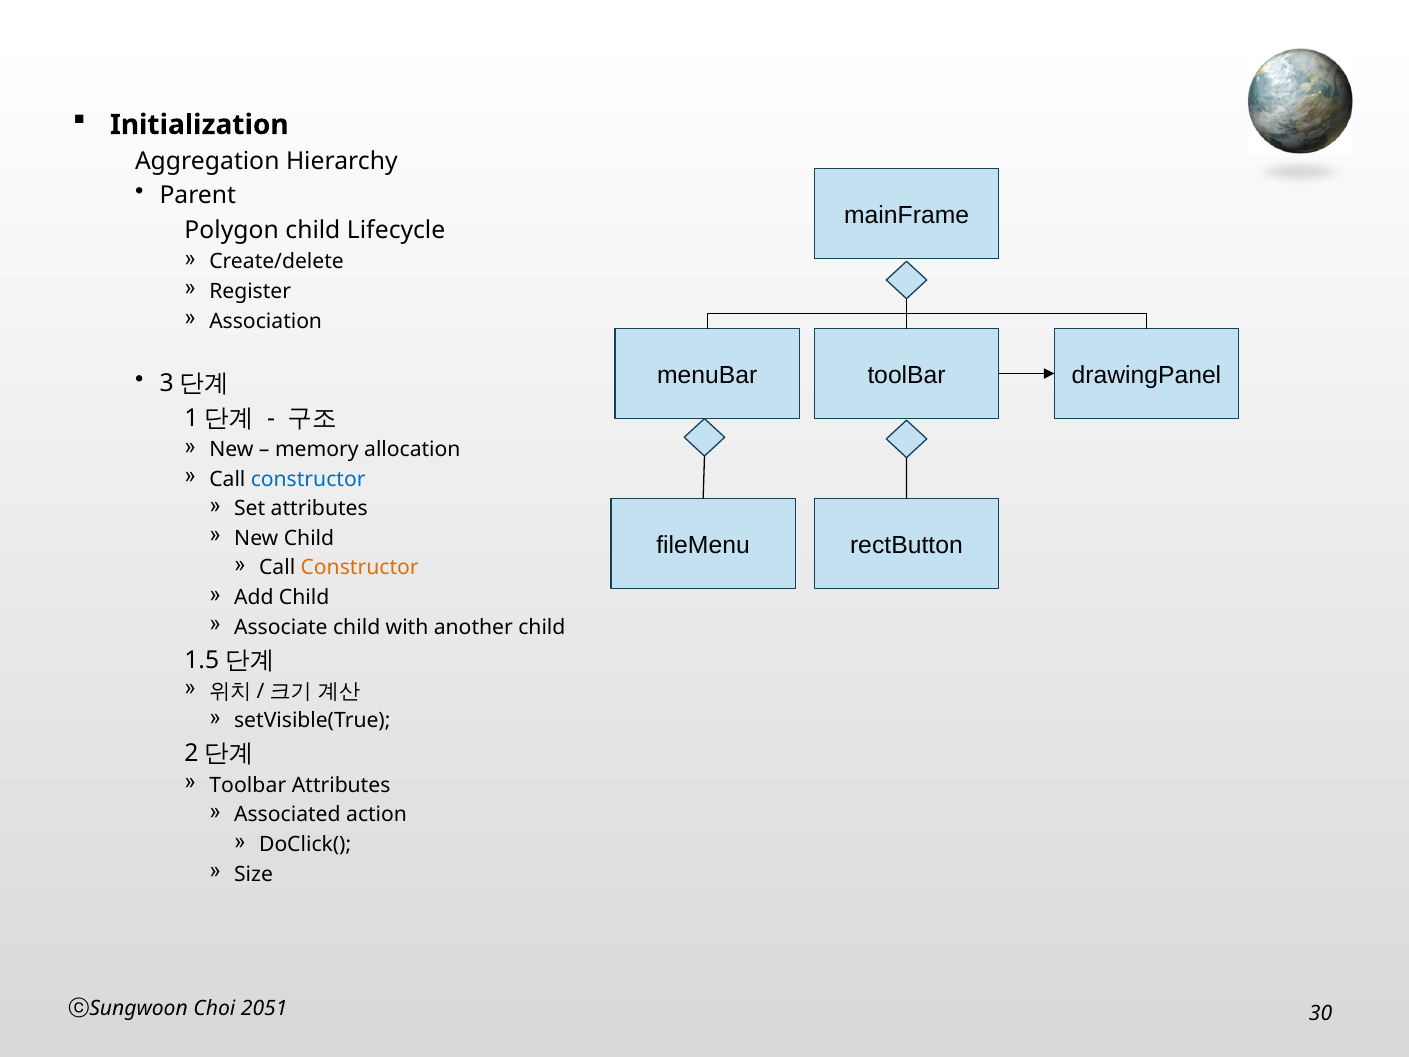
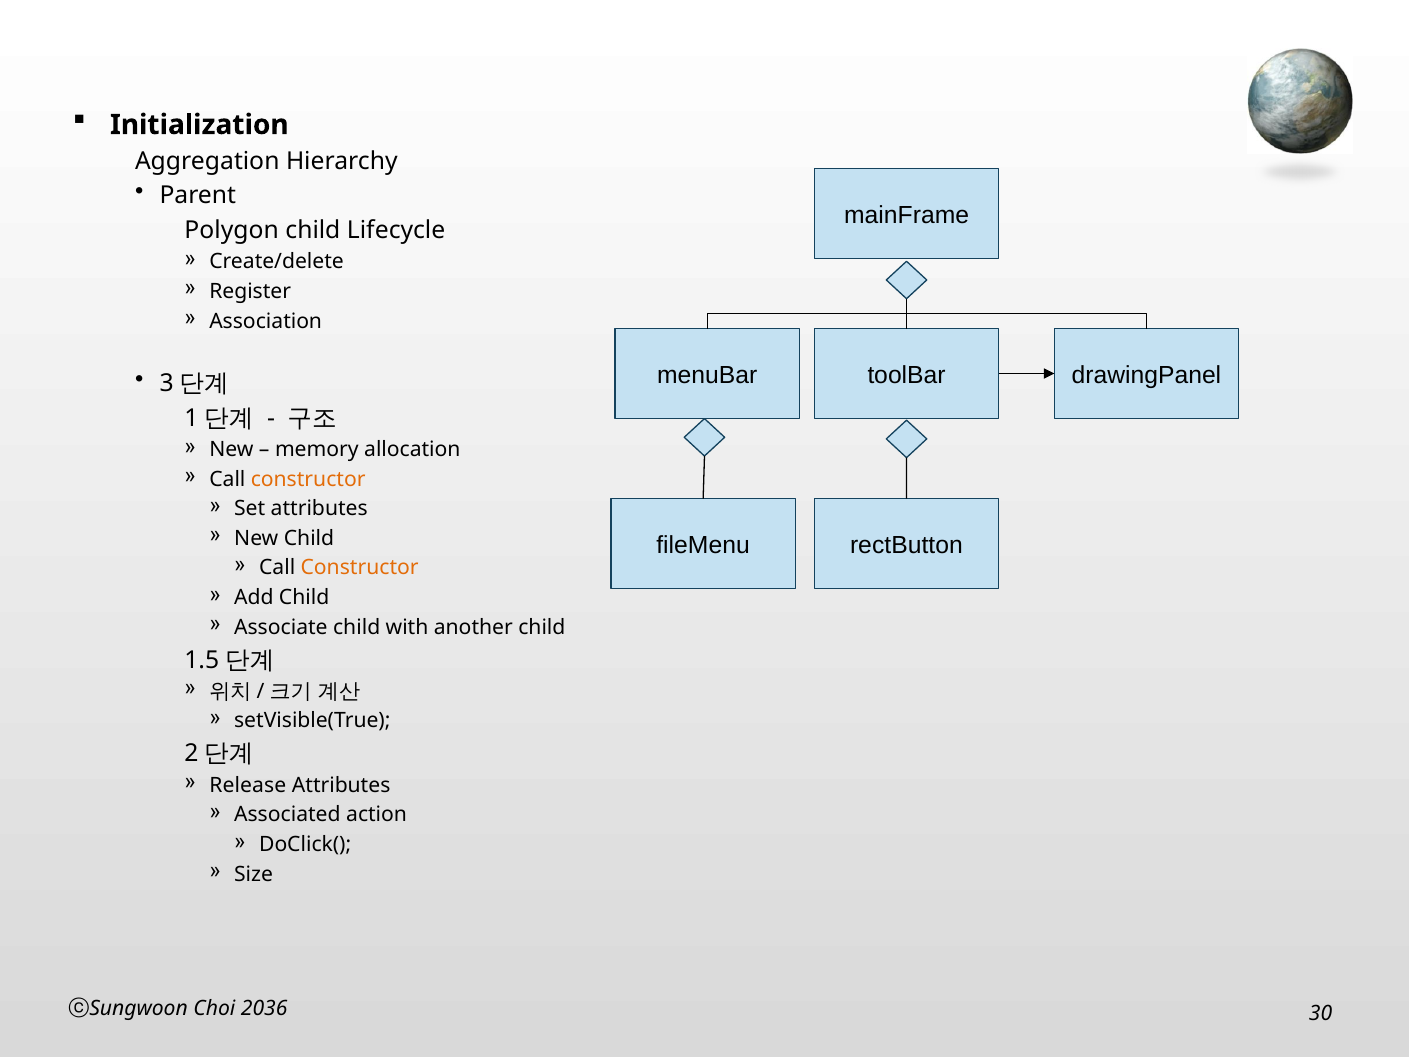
constructor at (308, 479) colour: blue -> orange
Toolbar at (248, 785): Toolbar -> Release
2051: 2051 -> 2036
